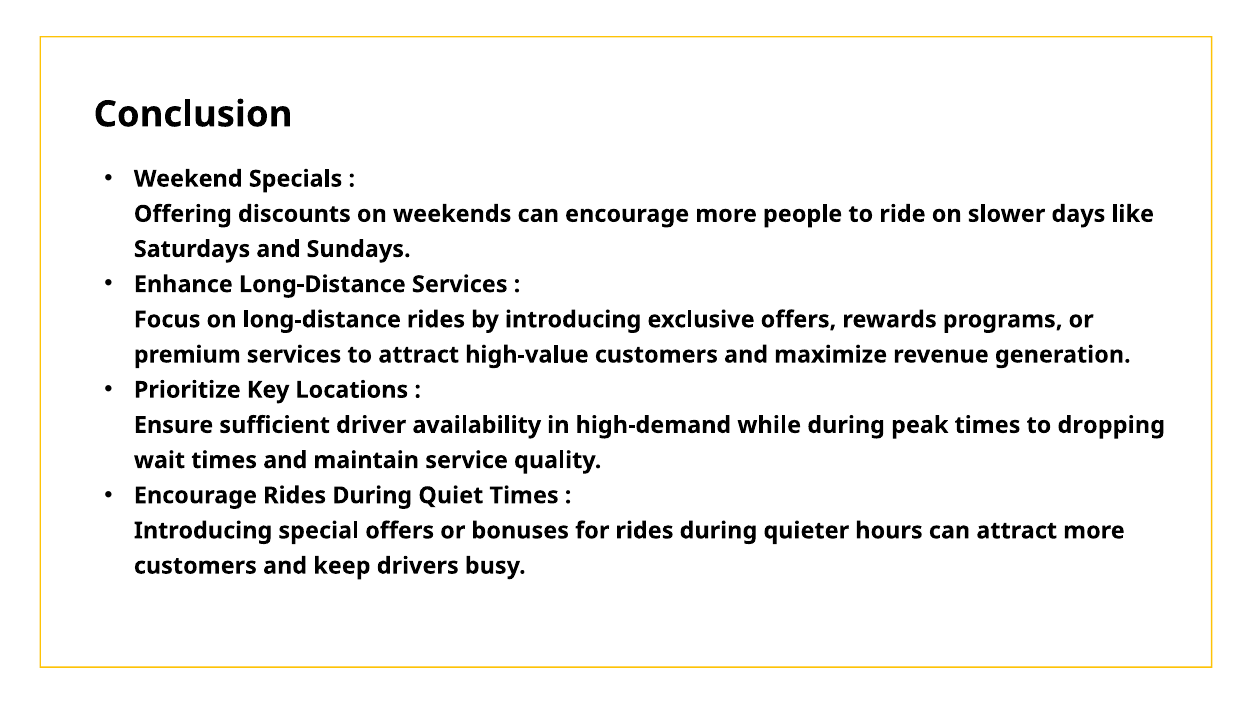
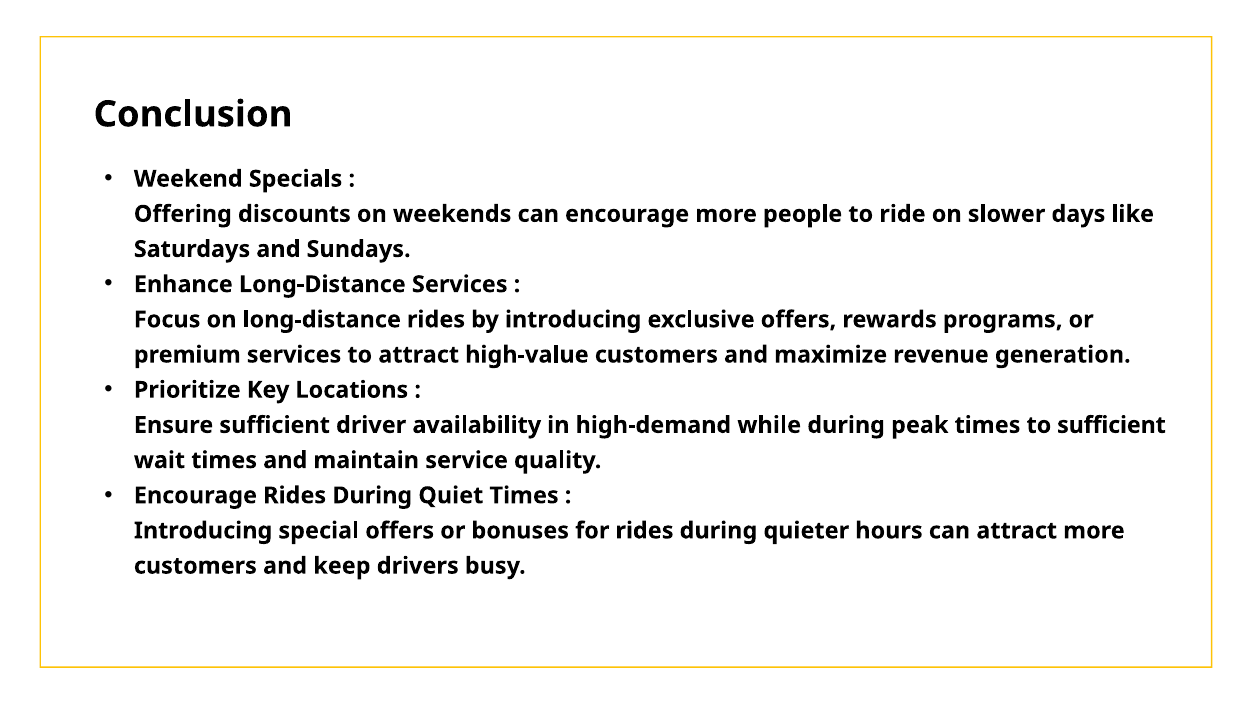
to dropping: dropping -> sufficient
